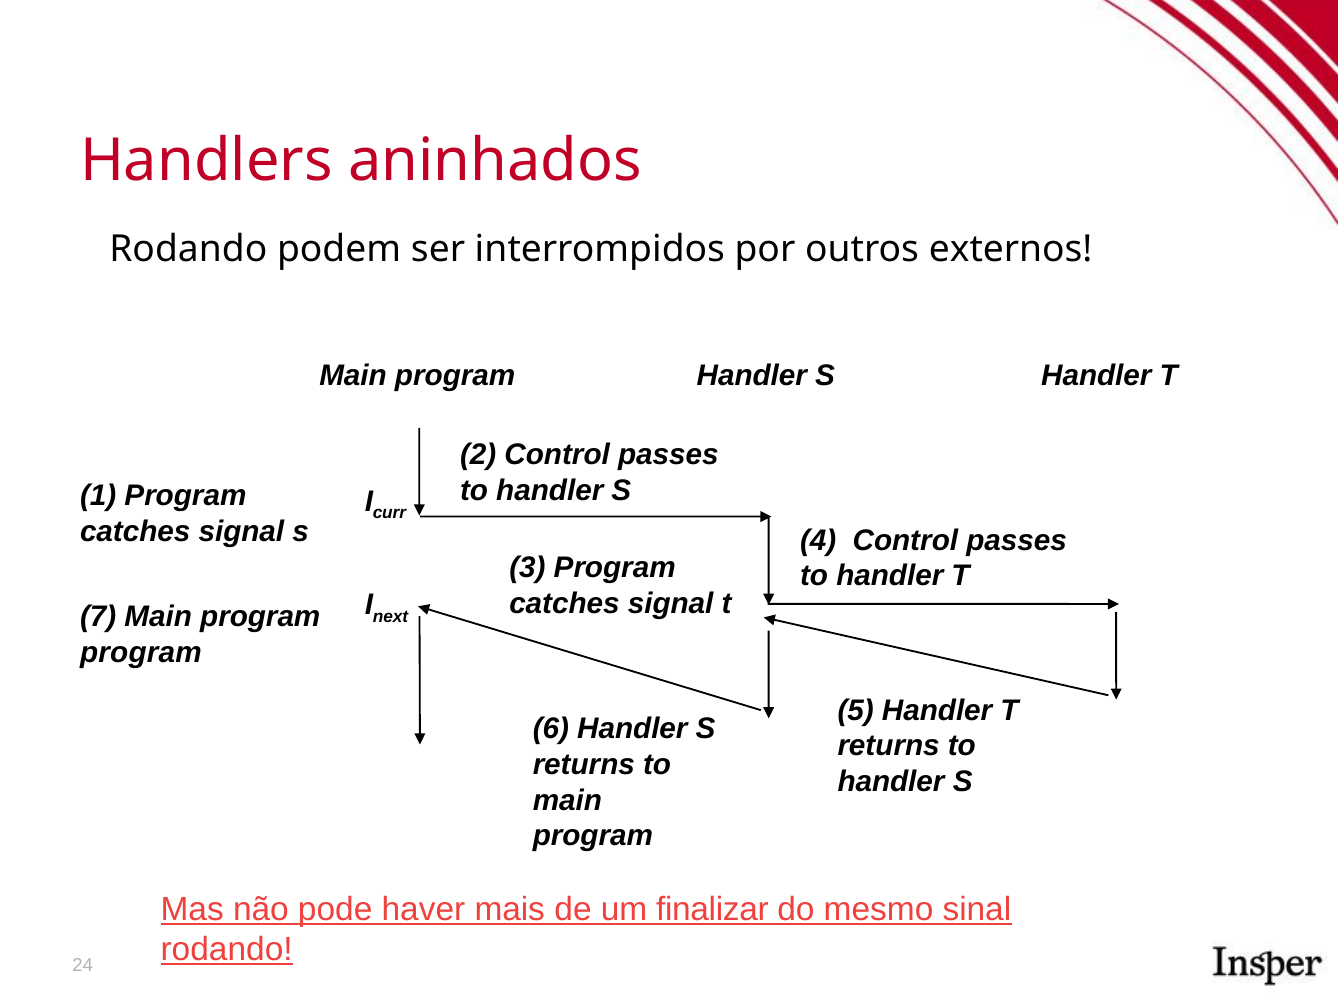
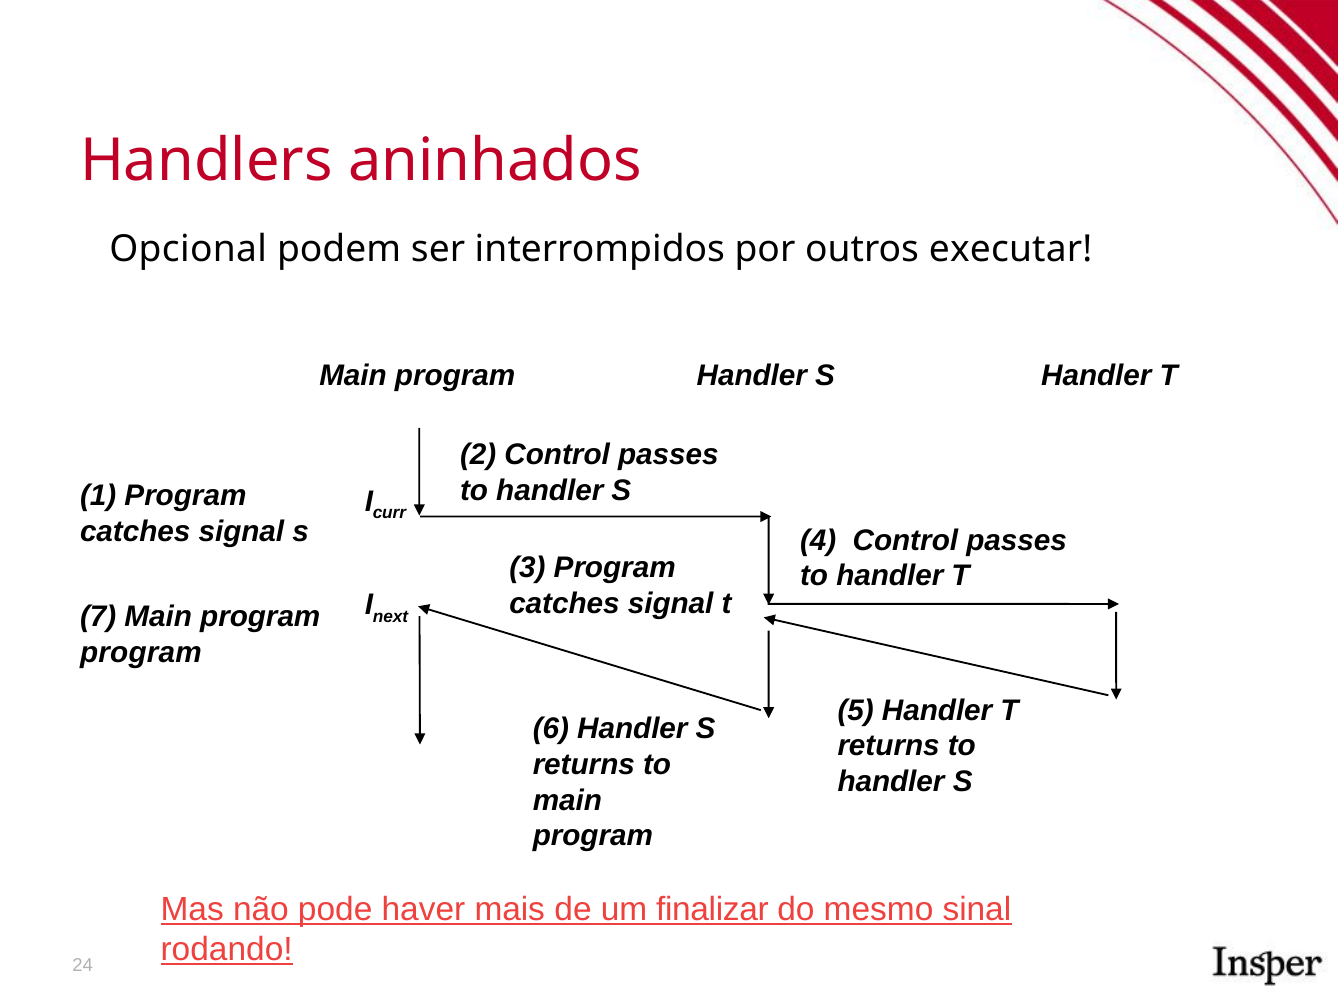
Rodando at (188, 249): Rodando -> Opcional
externos: externos -> executar
